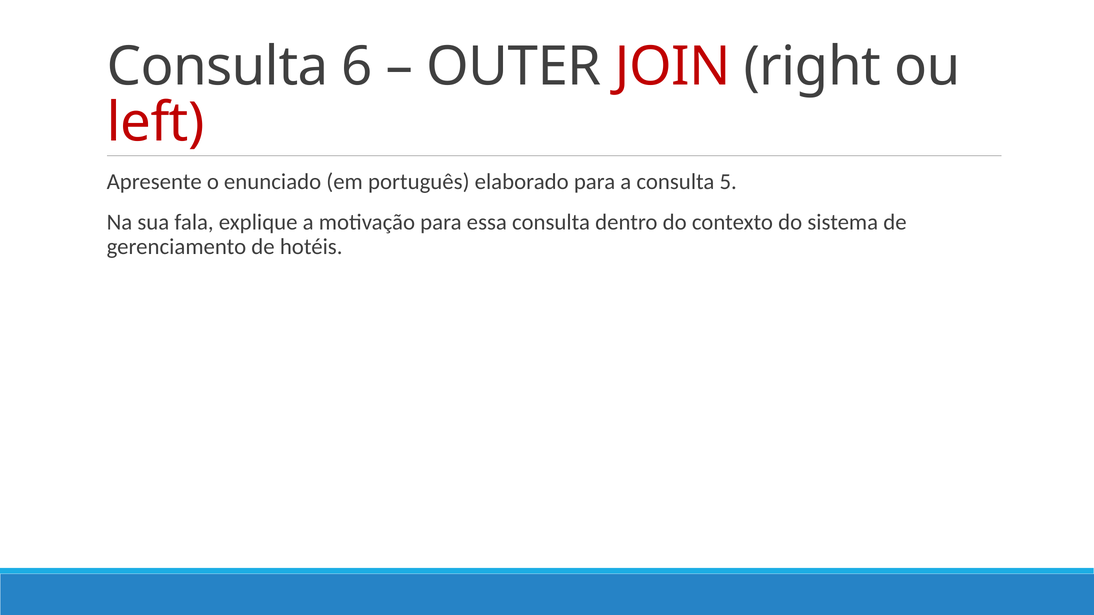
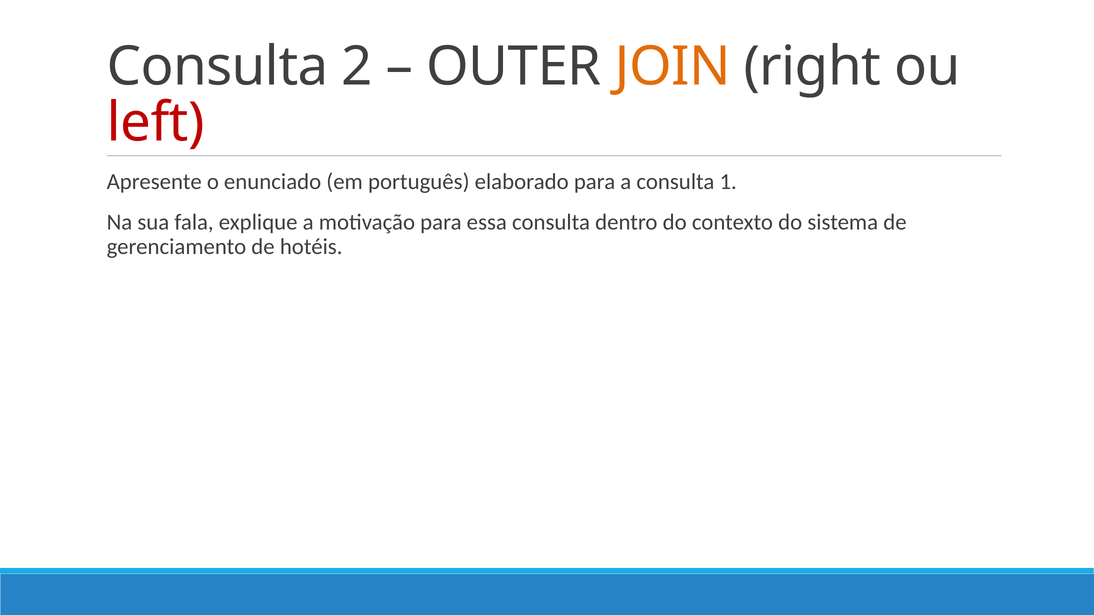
6: 6 -> 2
JOIN colour: red -> orange
5: 5 -> 1
